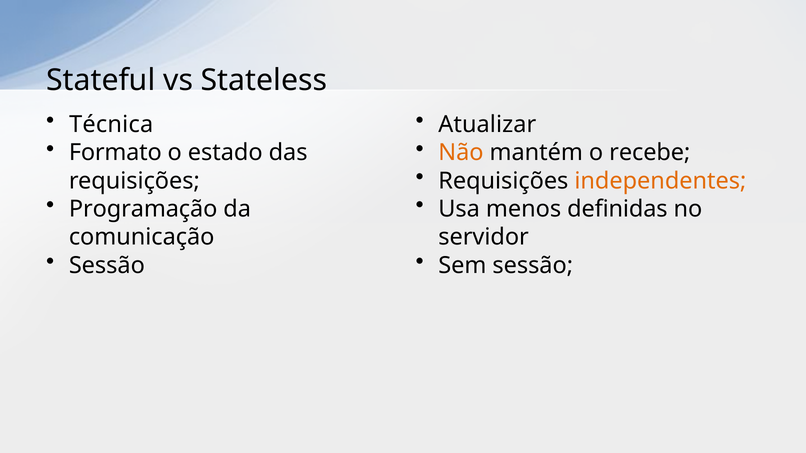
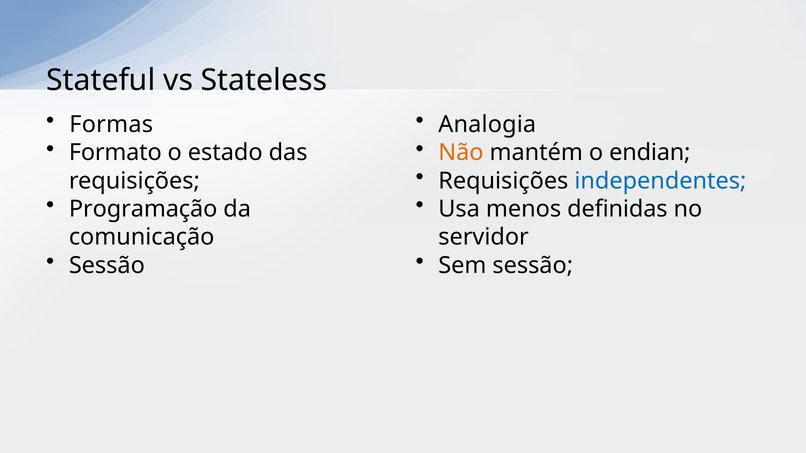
Técnica: Técnica -> Formas
Atualizar: Atualizar -> Analogia
recebe: recebe -> endian
independentes colour: orange -> blue
